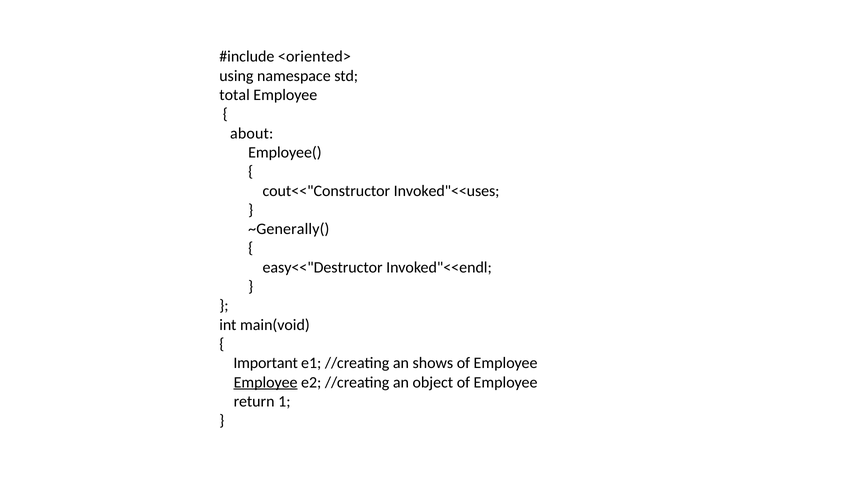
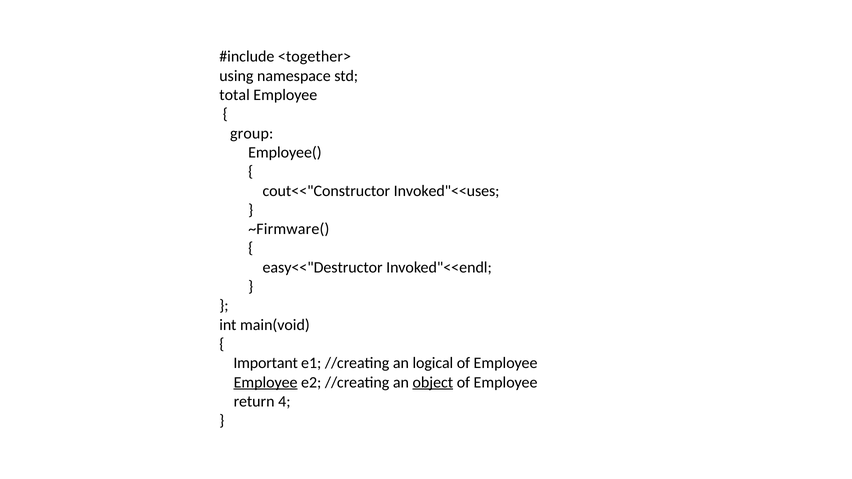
<oriented>: <oriented> -> <together>
about: about -> group
~Generally(: ~Generally( -> ~Firmware(
shows: shows -> logical
object underline: none -> present
1: 1 -> 4
